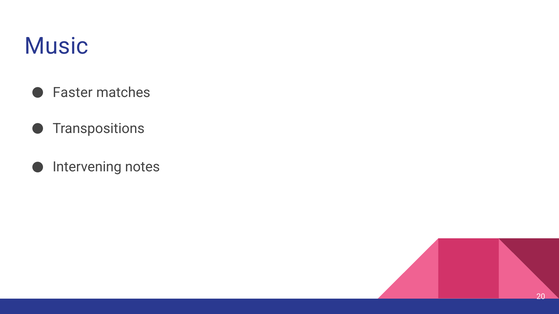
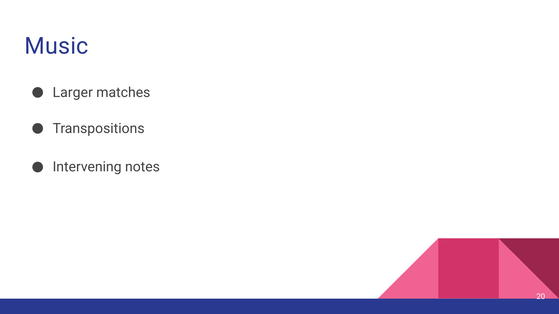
Faster: Faster -> Larger
